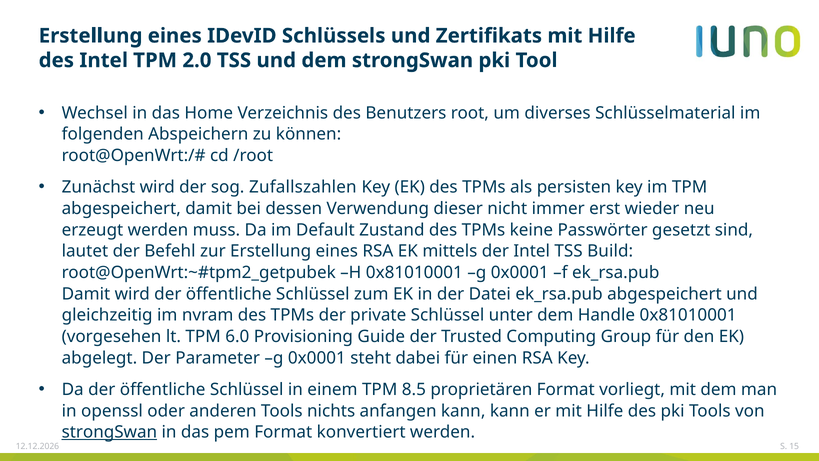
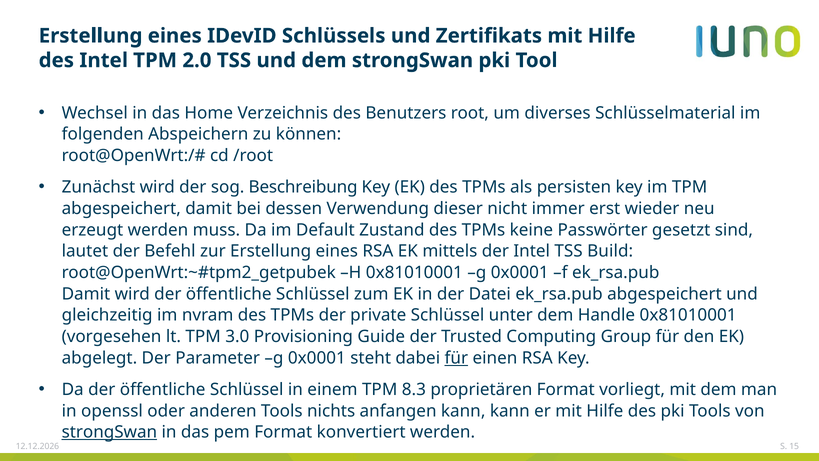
Zufallszahlen: Zufallszahlen -> Beschreibung
6.0: 6.0 -> 3.0
für at (456, 358) underline: none -> present
8.5: 8.5 -> 8.3
